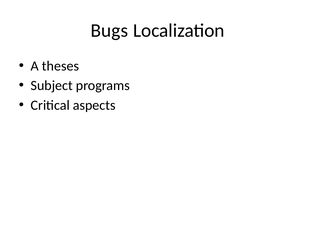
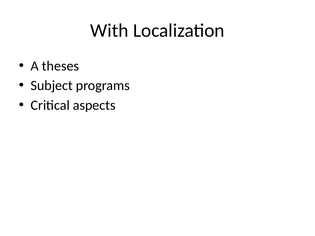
Bugs: Bugs -> With
